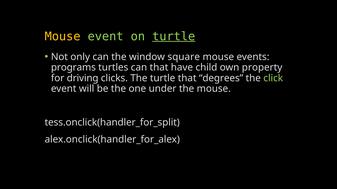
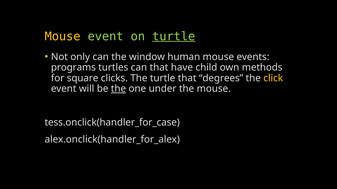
square: square -> human
property: property -> methods
driving: driving -> square
click colour: light green -> yellow
the at (118, 89) underline: none -> present
tess.onclick(handler_for_split: tess.onclick(handler_for_split -> tess.onclick(handler_for_case
